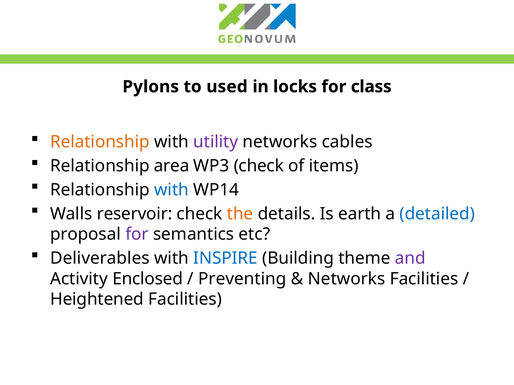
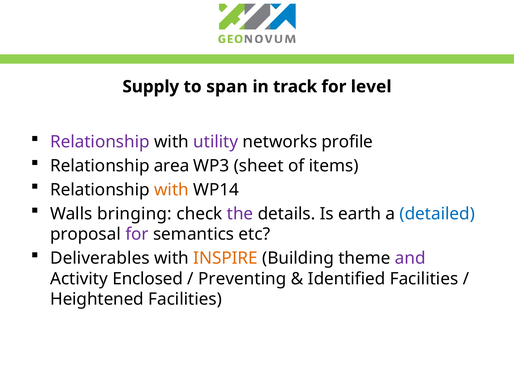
Pylons: Pylons -> Supply
used: used -> span
locks: locks -> track
class: class -> level
Relationship at (100, 142) colour: orange -> purple
cables: cables -> profile
WP3 check: check -> sheet
with at (171, 190) colour: blue -> orange
reservoir: reservoir -> bringing
the colour: orange -> purple
INSPIRE colour: blue -> orange
Networks at (347, 279): Networks -> Identified
